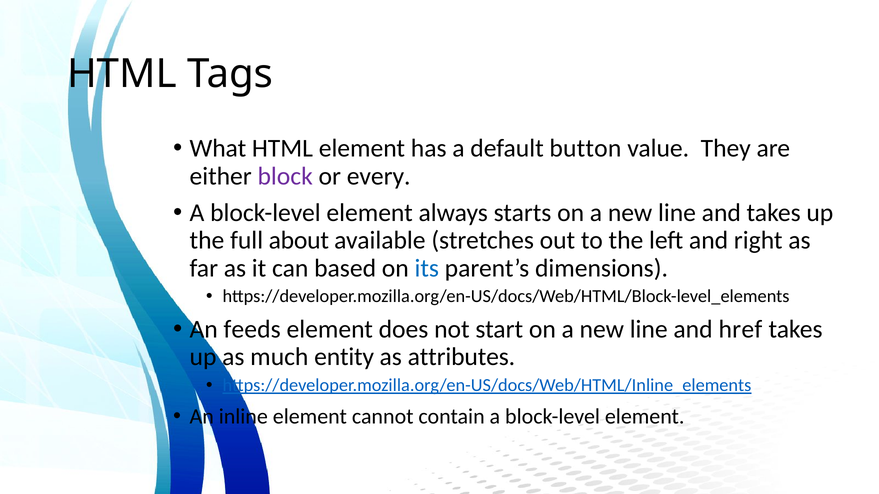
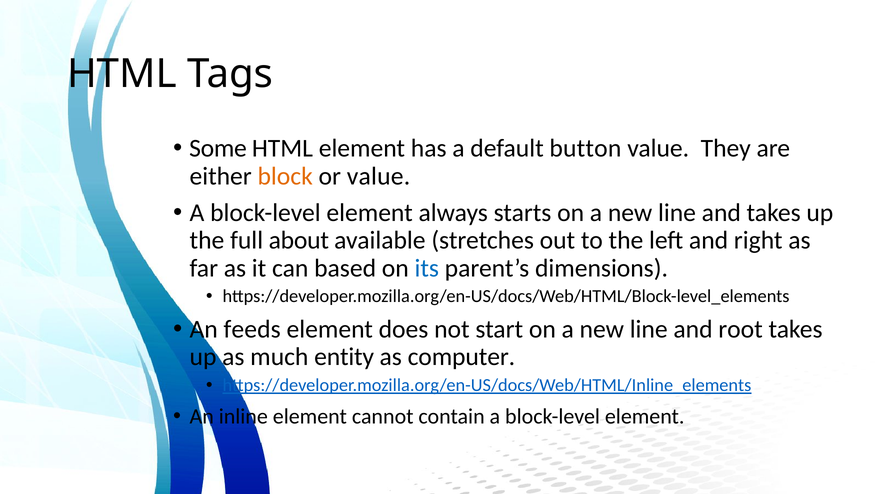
What: What -> Some
block colour: purple -> orange
or every: every -> value
href: href -> root
attributes: attributes -> computer
